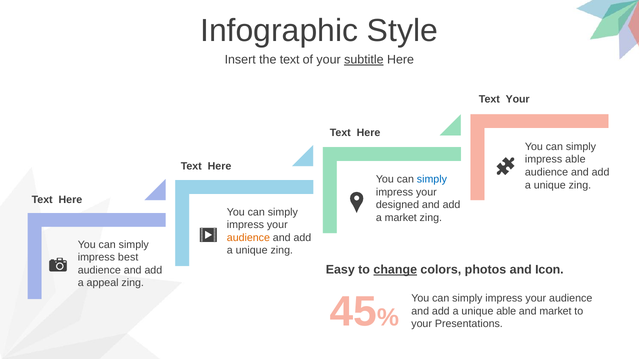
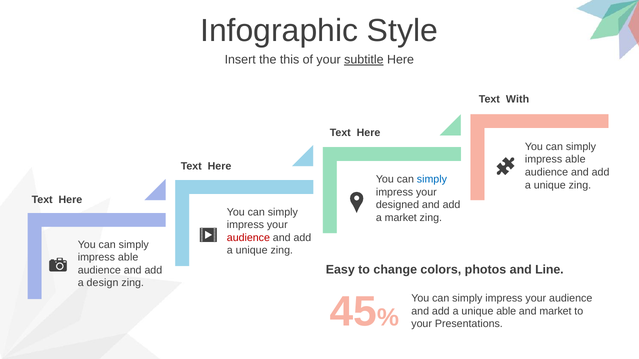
the text: text -> this
Text Your: Your -> With
audience at (248, 238) colour: orange -> red
best at (128, 258): best -> able
change underline: present -> none
Icon: Icon -> Line
appeal: appeal -> design
